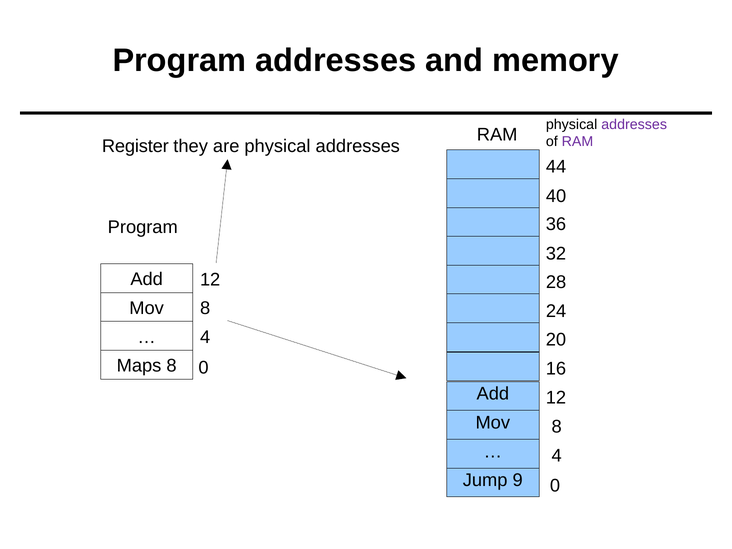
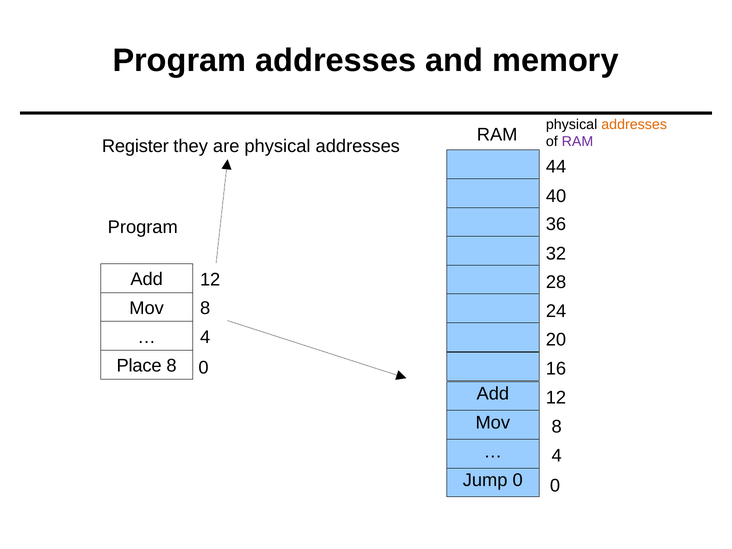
addresses at (634, 125) colour: purple -> orange
Maps: Maps -> Place
Jump 9: 9 -> 0
